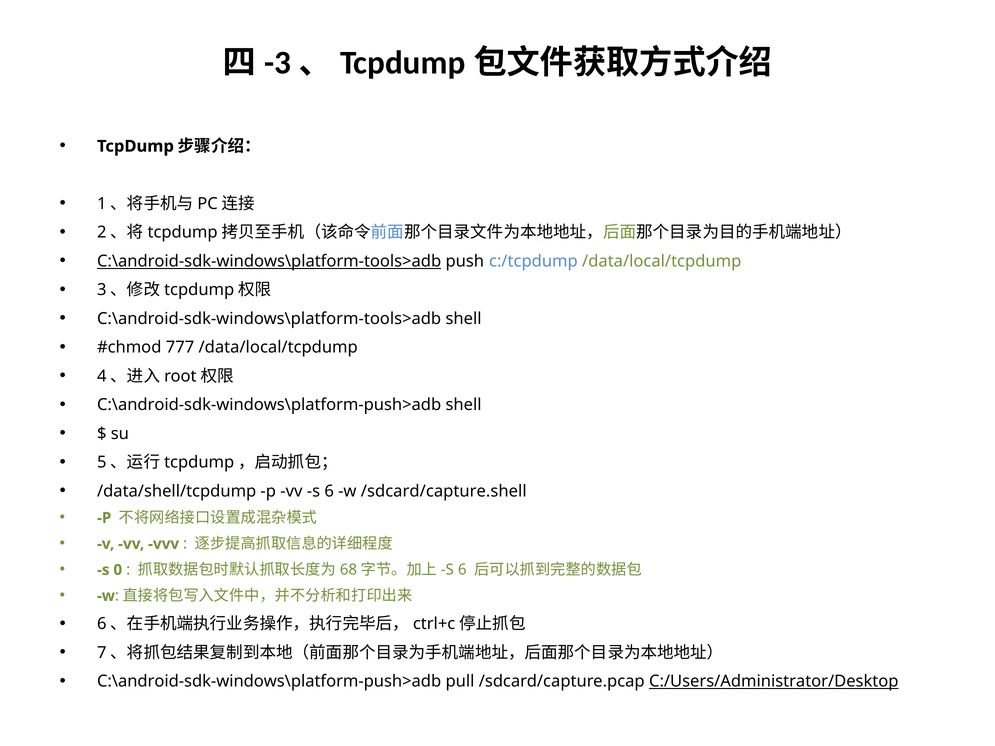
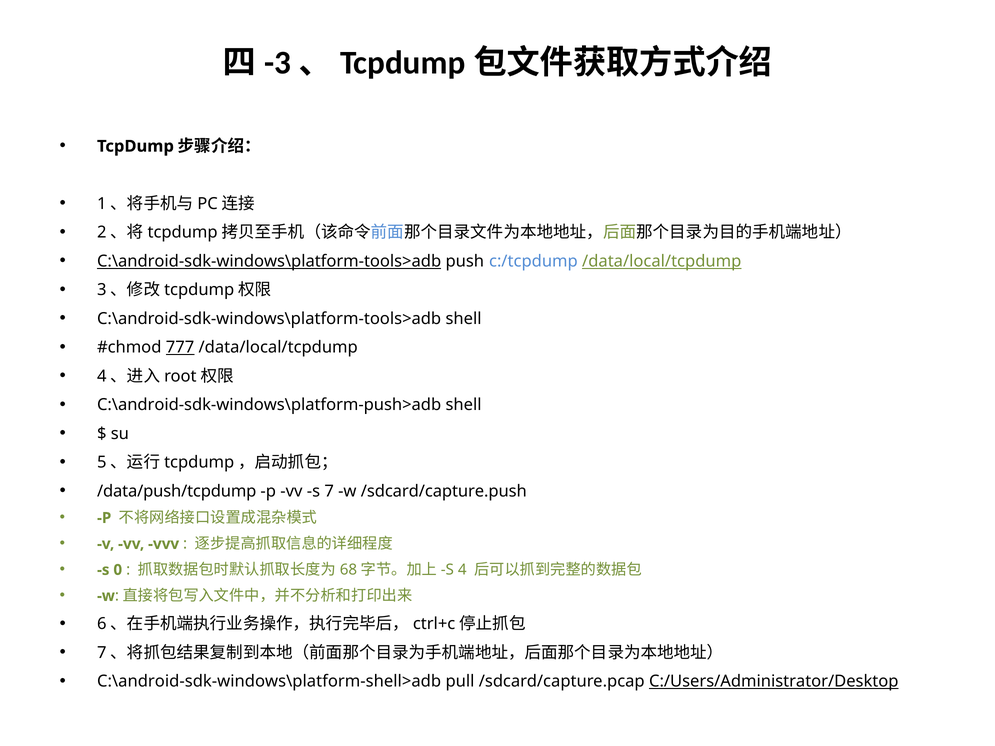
/data/local/tcpdump at (662, 261) underline: none -> present
777 underline: none -> present
/data/shell/tcpdump: /data/shell/tcpdump -> /data/push/tcpdump
s 6: 6 -> 7
/sdcard/capture.shell: /sdcard/capture.shell -> /sdcard/capture.push
6 at (462, 570): 6 -> 4
C:\android-sdk-windows\platform-push>adb at (269, 682): C:\android-sdk-windows\platform-push>adb -> C:\android-sdk-windows\platform-shell>adb
